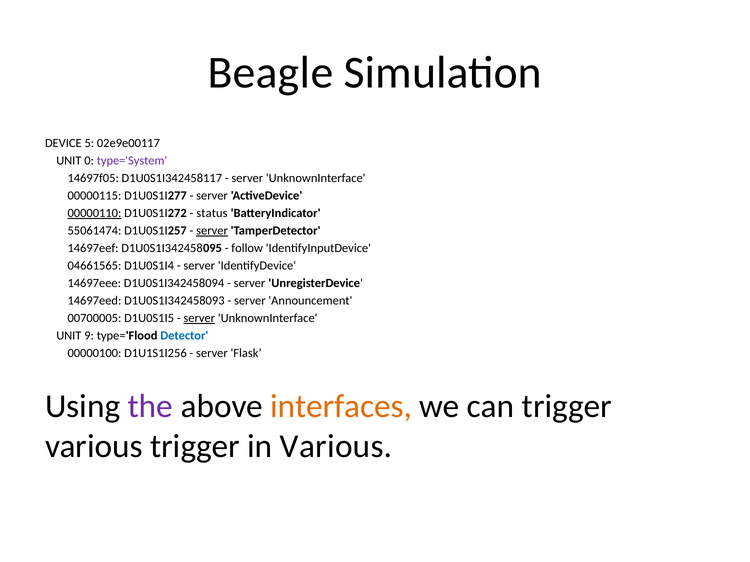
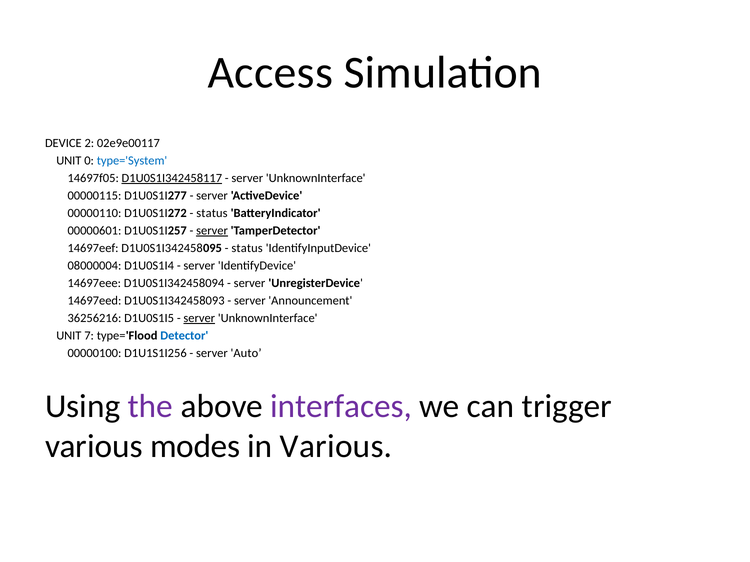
Beagle: Beagle -> Access
5: 5 -> 2
type='System colour: purple -> blue
D1U0S1I342458117 underline: none -> present
00000110 underline: present -> none
55061474: 55061474 -> 00000601
follow at (247, 248): follow -> status
04661565: 04661565 -> 08000004
00700005: 00700005 -> 36256216
9: 9 -> 7
Flask: Flask -> Auto
interfaces colour: orange -> purple
various trigger: trigger -> modes
